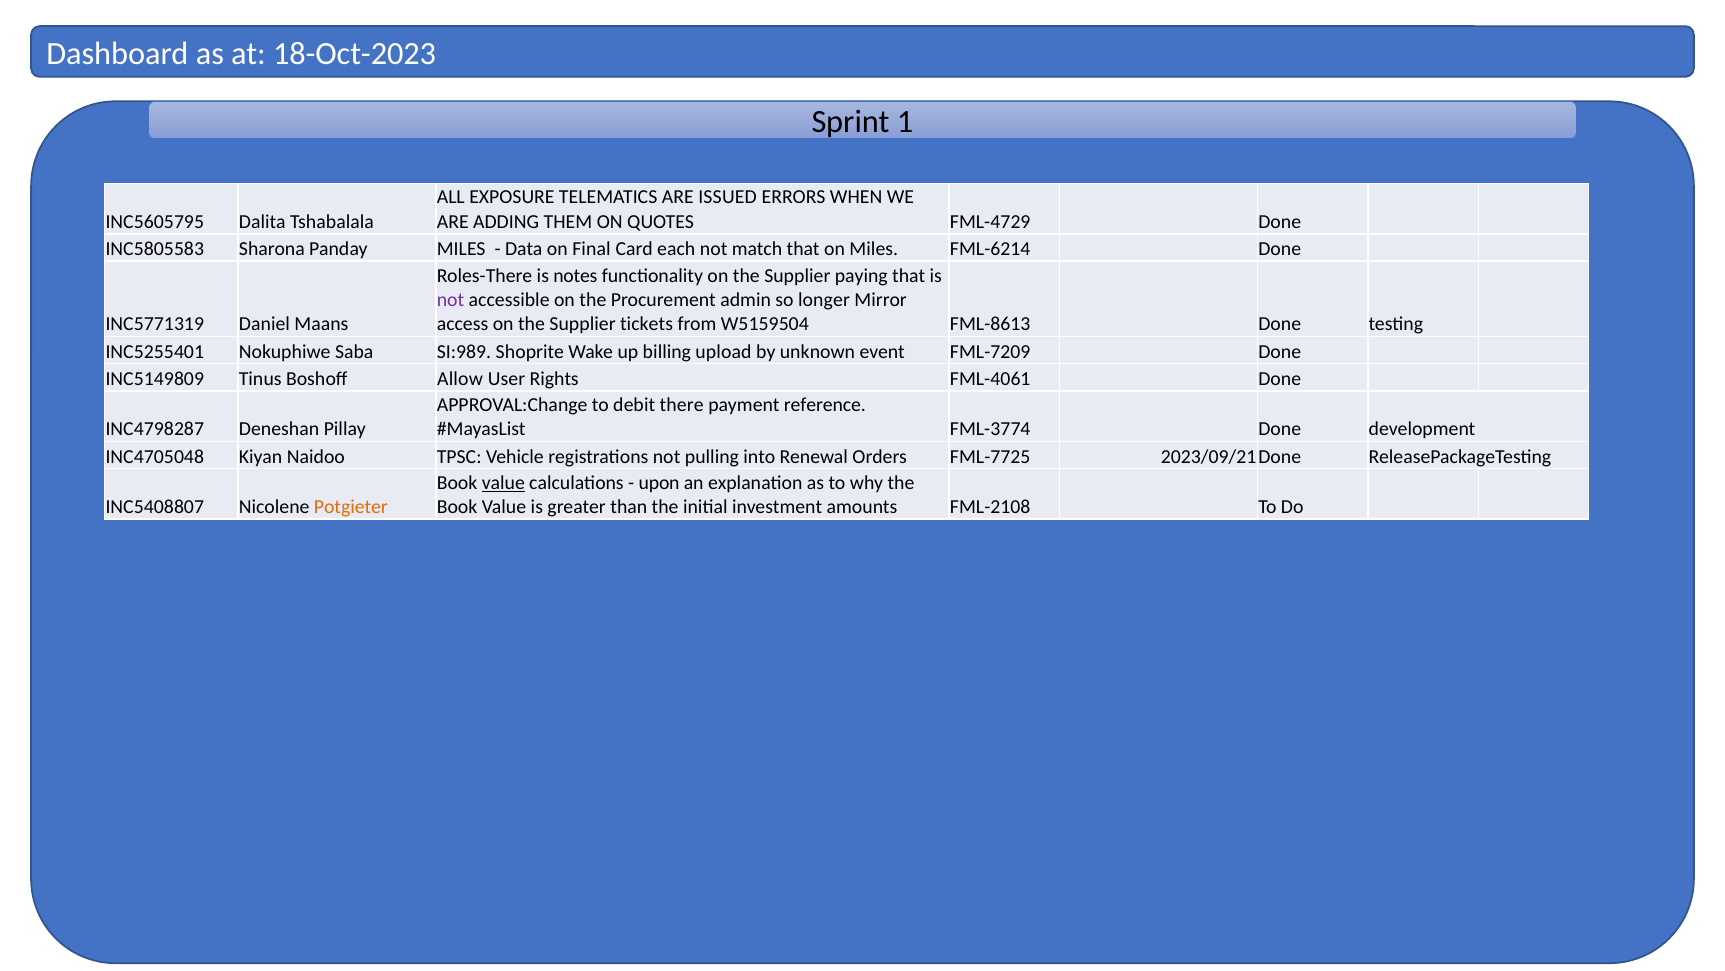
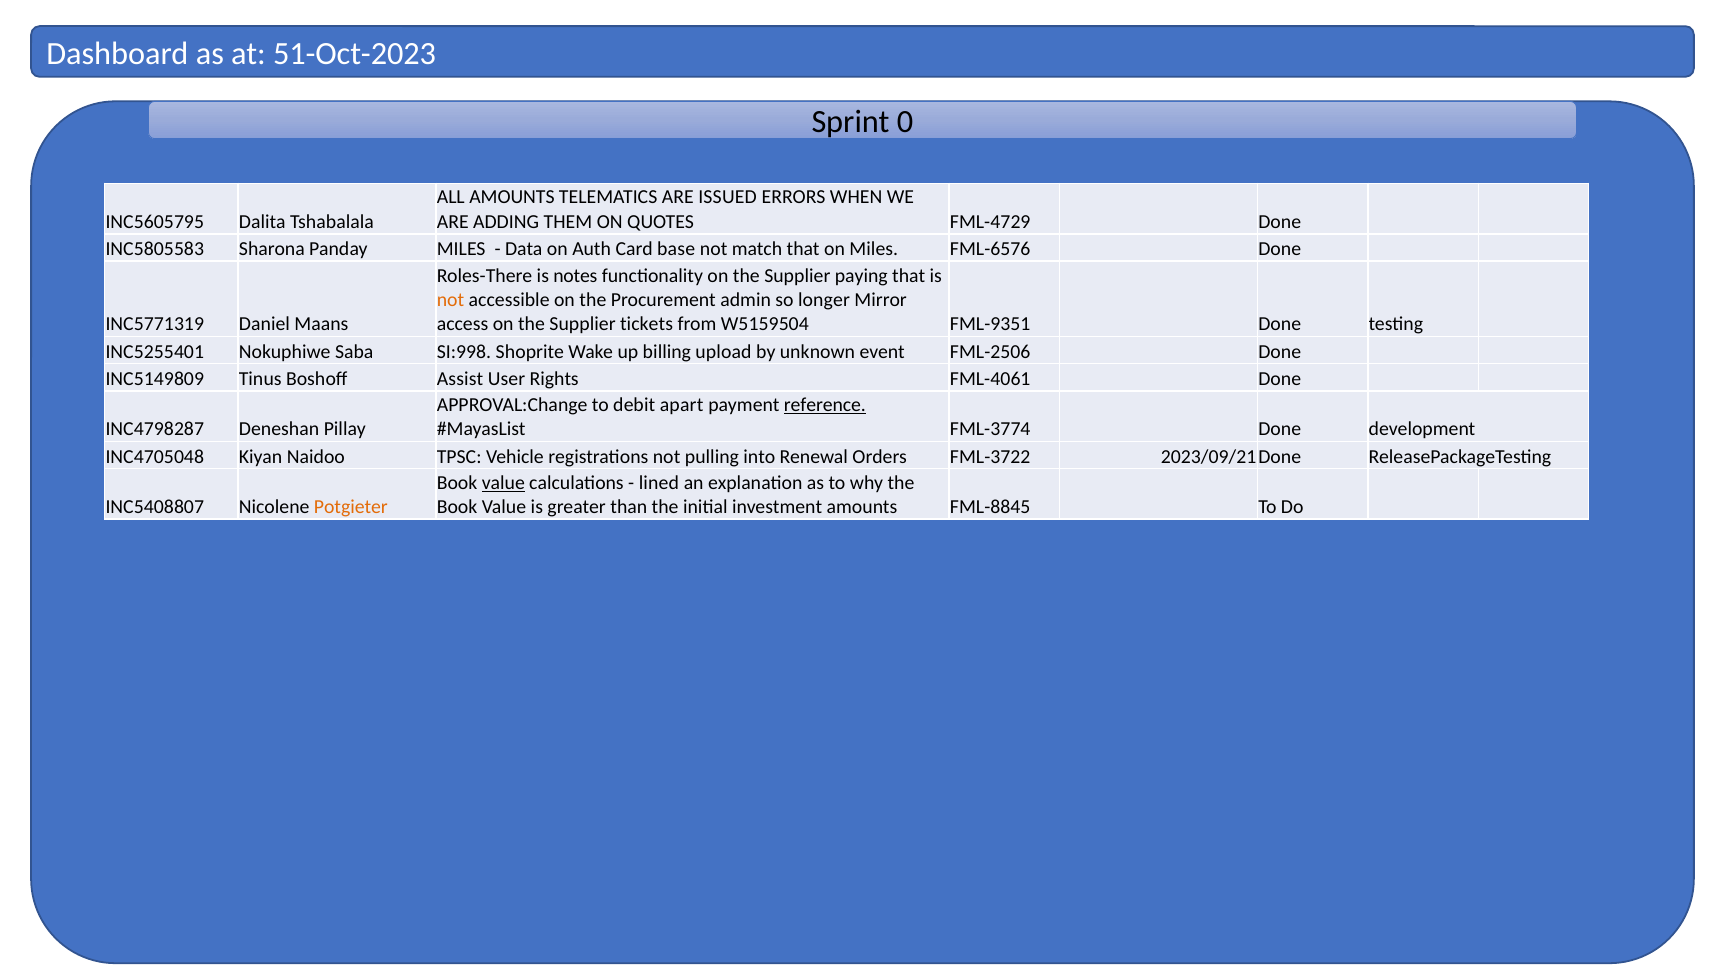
18-Oct-2023: 18-Oct-2023 -> 51-Oct-2023
1: 1 -> 0
ALL EXPOSURE: EXPOSURE -> AMOUNTS
Final: Final -> Auth
each: each -> base
FML-6214: FML-6214 -> FML-6576
not at (451, 300) colour: purple -> orange
FML-8613: FML-8613 -> FML-9351
SI:989: SI:989 -> SI:998
FML-7209: FML-7209 -> FML-2506
Allow: Allow -> Assist
there: there -> apart
reference underline: none -> present
FML-7725: FML-7725 -> FML-3722
upon: upon -> lined
FML-2108: FML-2108 -> FML-8845
